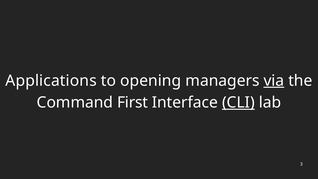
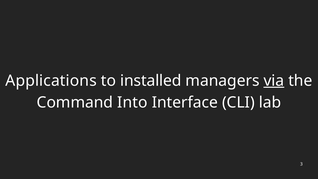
opening: opening -> installed
First: First -> Into
CLI underline: present -> none
